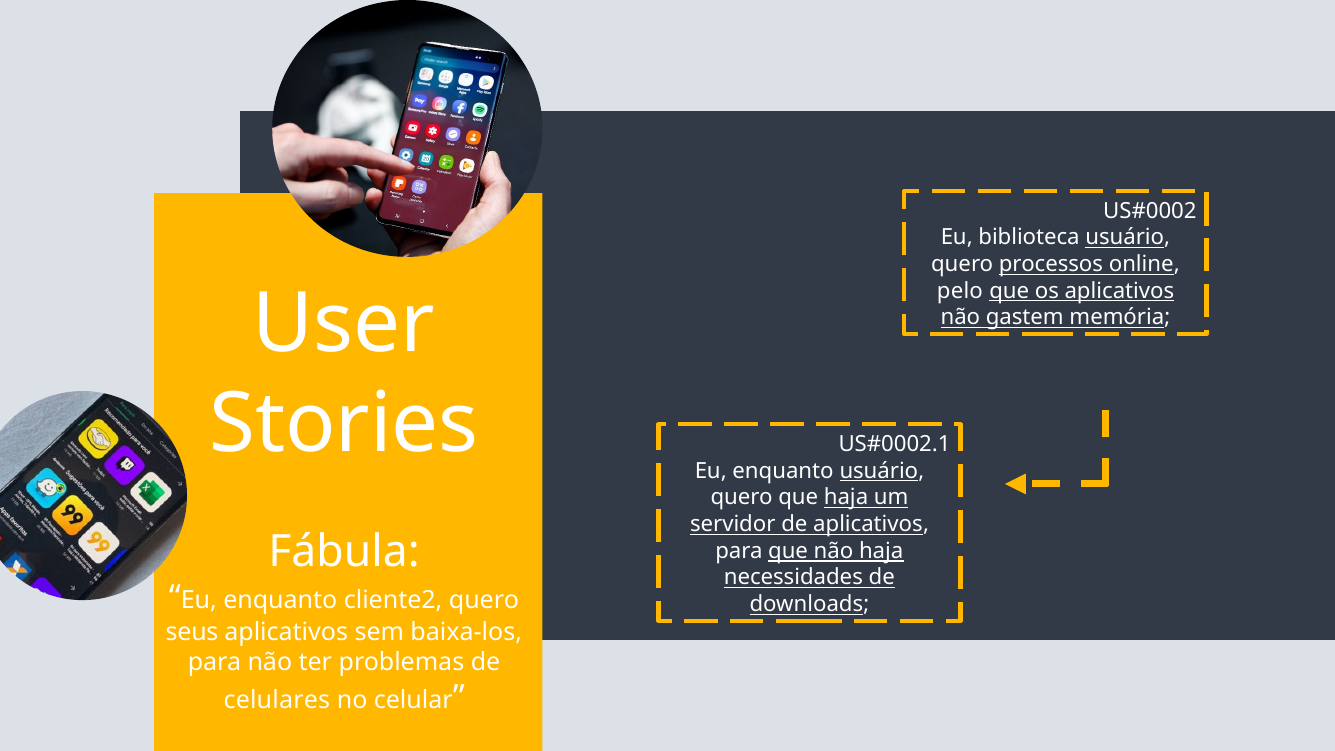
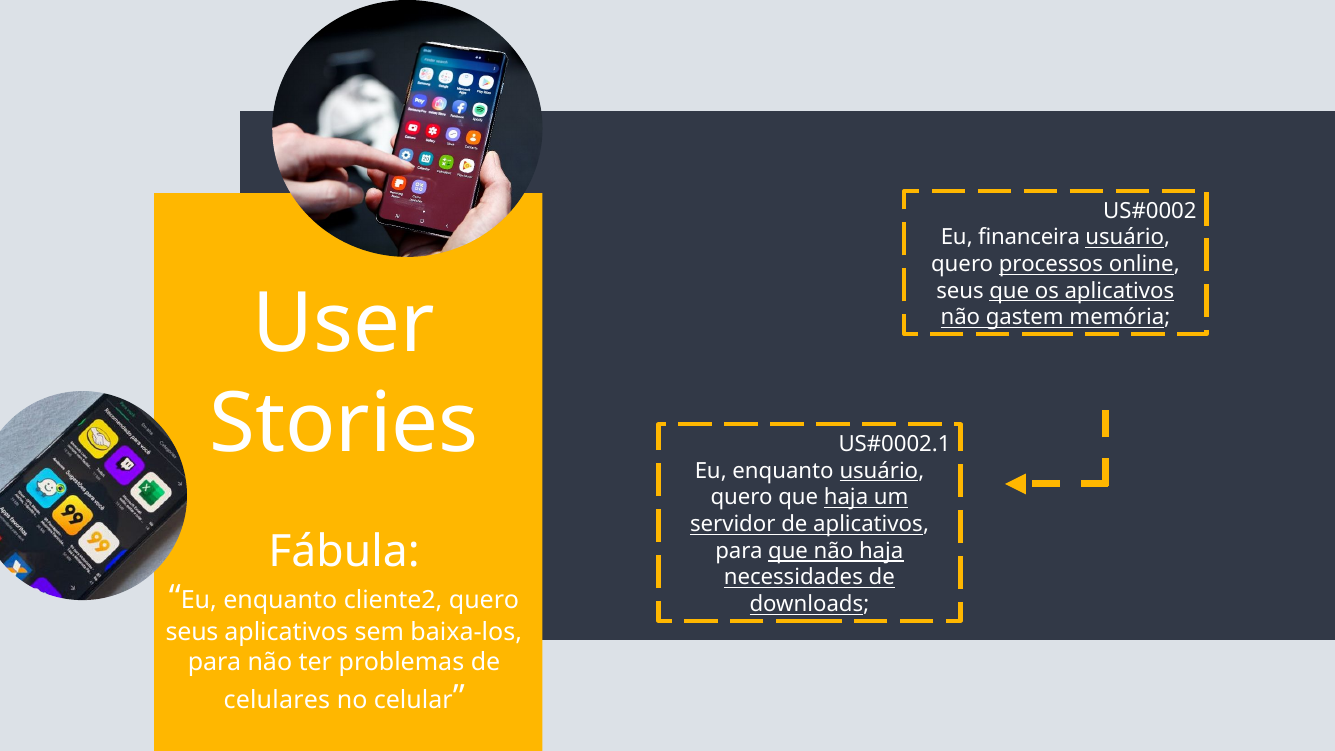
biblioteca: biblioteca -> financeira
pelo at (960, 291): pelo -> seus
